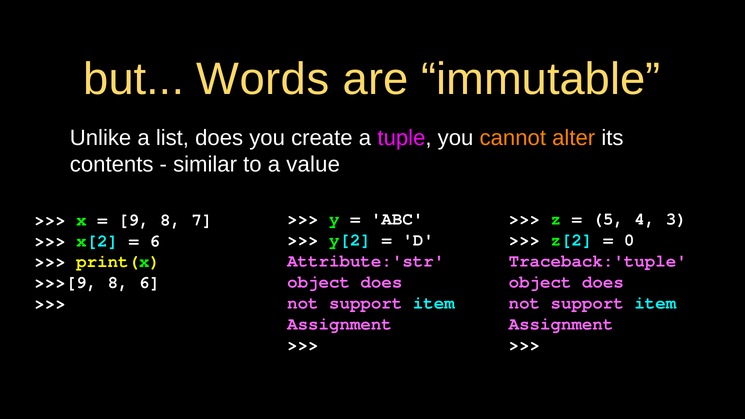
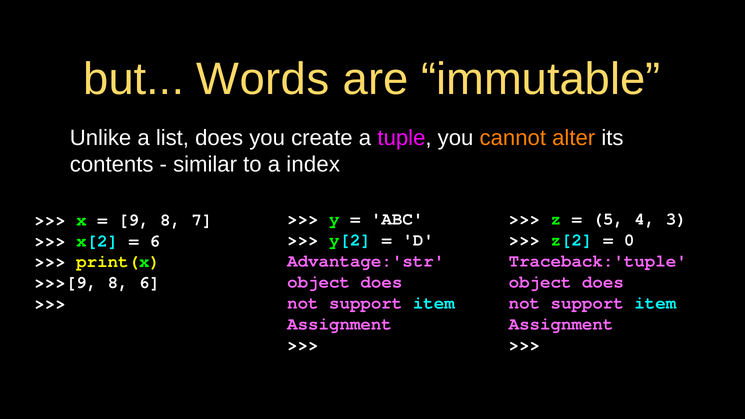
value: value -> index
Attribute:'str: Attribute:'str -> Advantage:'str
